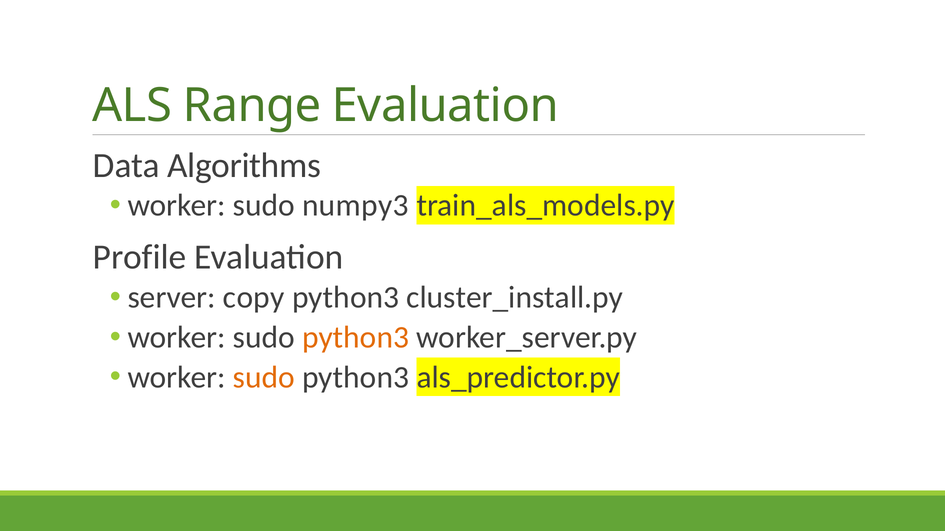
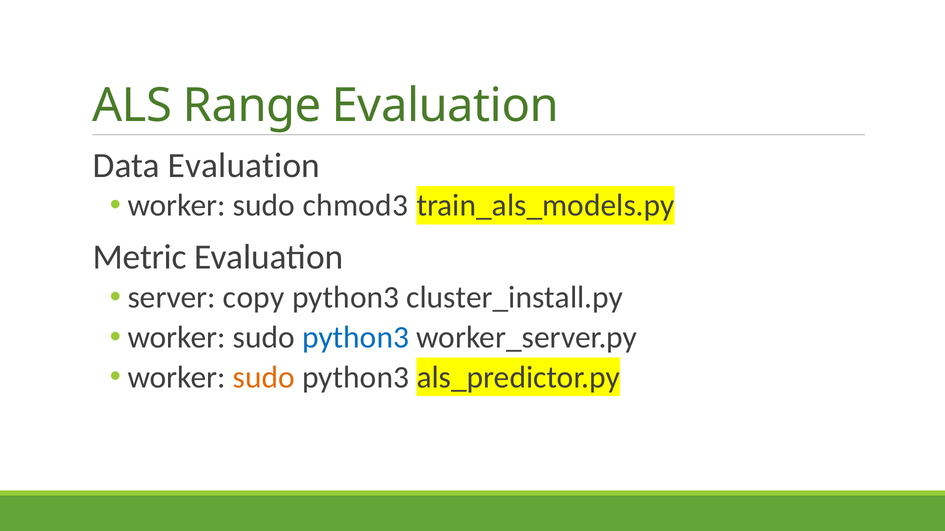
Data Algorithms: Algorithms -> Evaluation
numpy3: numpy3 -> chmod3
Profile: Profile -> Metric
python3 at (356, 338) colour: orange -> blue
